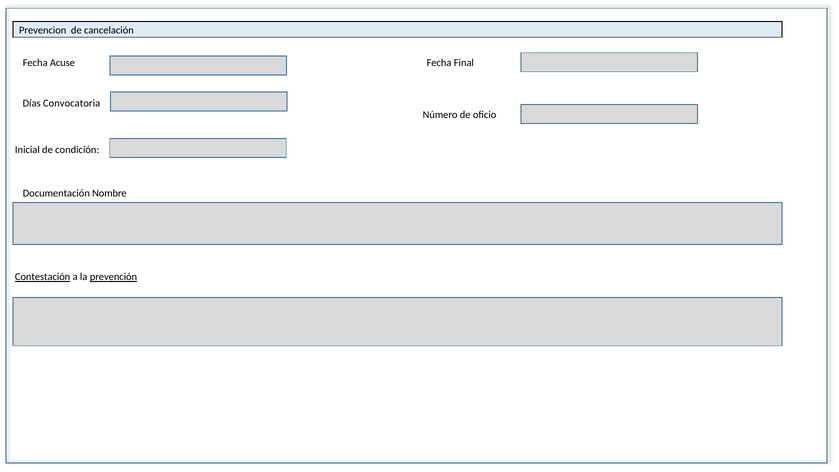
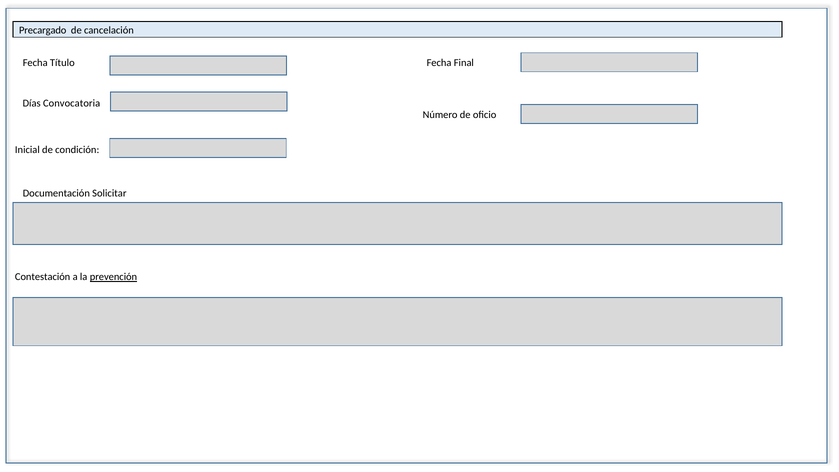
Prevencion: Prevencion -> Precargado
Acuse: Acuse -> Título
Nombre: Nombre -> Solicitar
Contestación underline: present -> none
